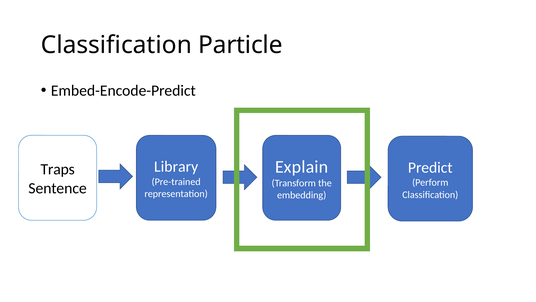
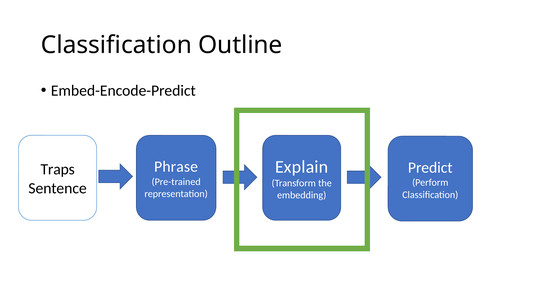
Particle: Particle -> Outline
Library: Library -> Phrase
